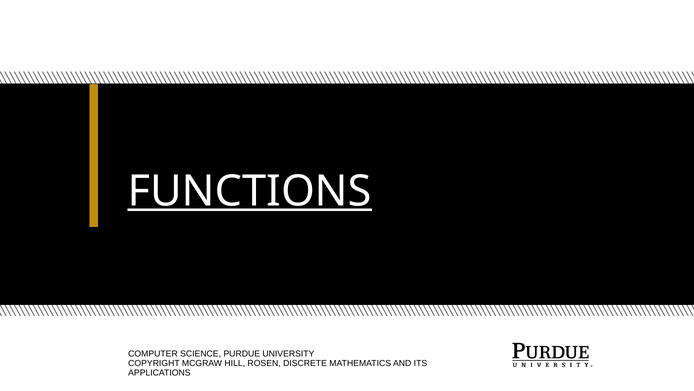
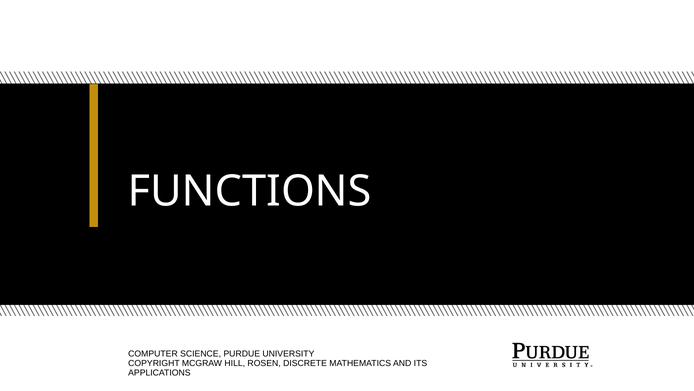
FUNCTIONS underline: present -> none
